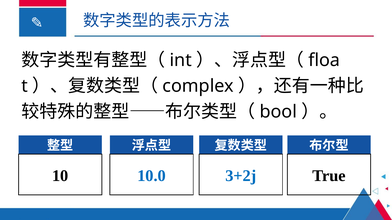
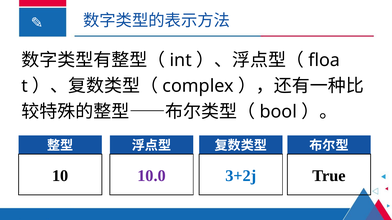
10.0 colour: blue -> purple
